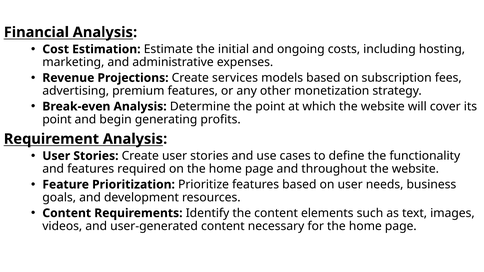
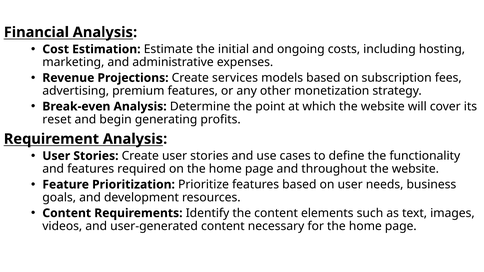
point at (57, 120): point -> reset
